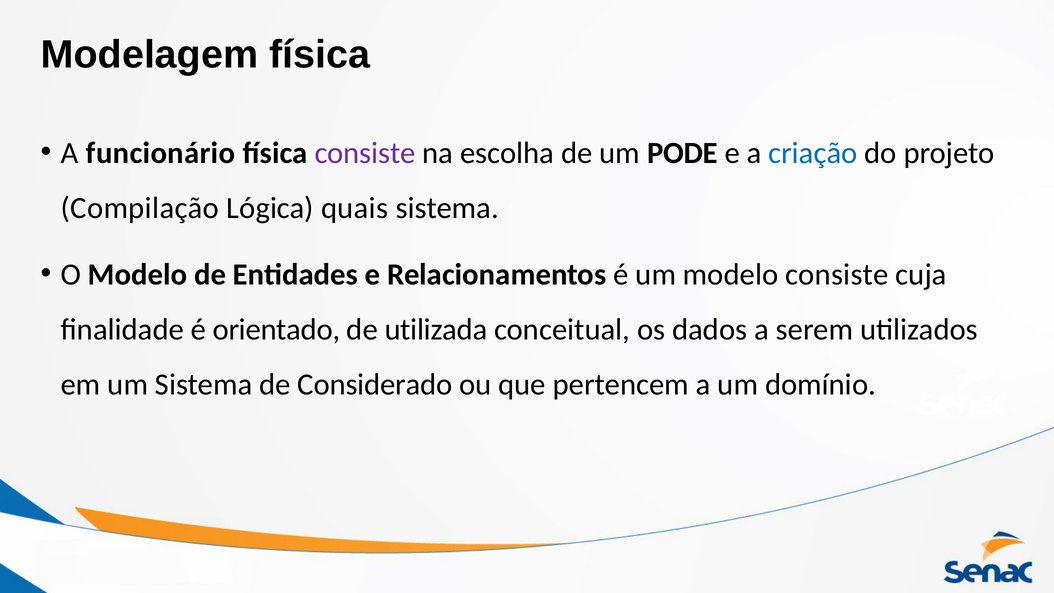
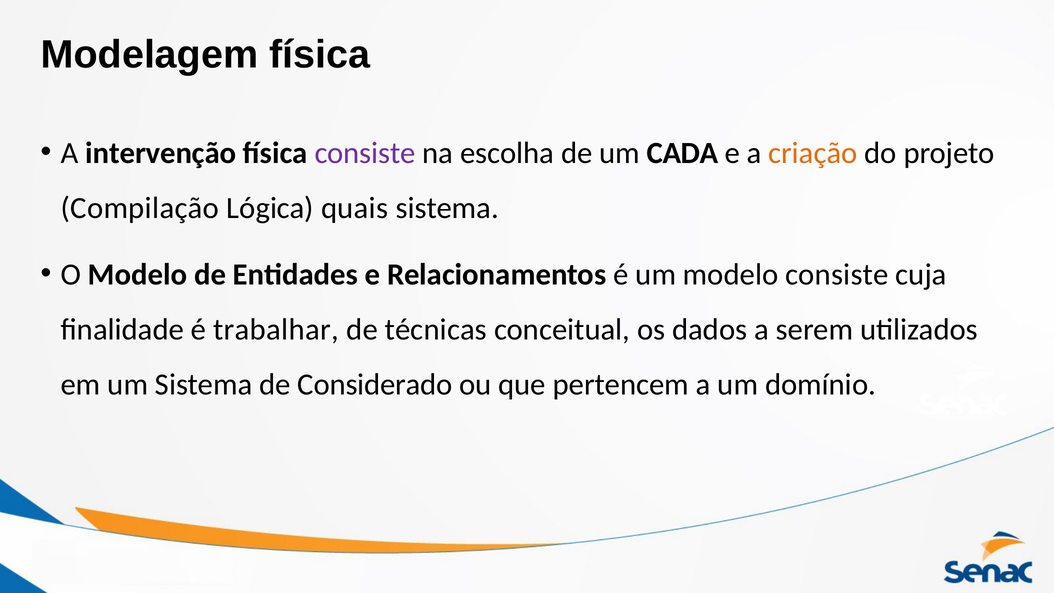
funcionário: funcionário -> intervenção
PODE: PODE -> CADA
criação colour: blue -> orange
orientado: orientado -> trabalhar
utilizada: utilizada -> técnicas
